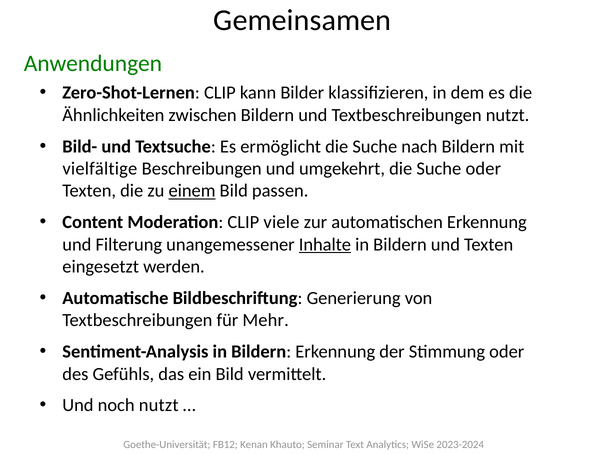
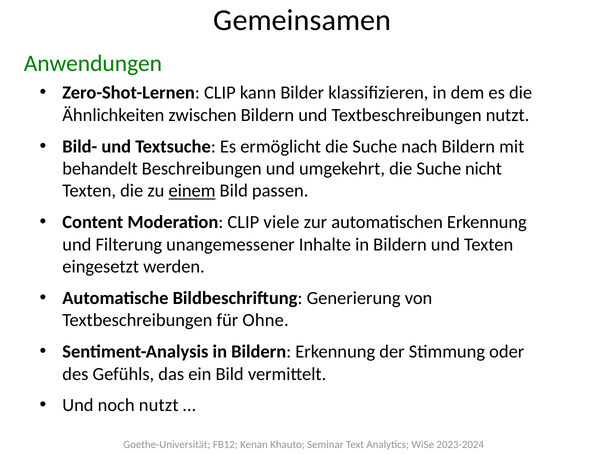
vielfältige: vielfältige -> behandelt
Suche oder: oder -> nicht
Inhalte underline: present -> none
Mehr: Mehr -> Ohne
